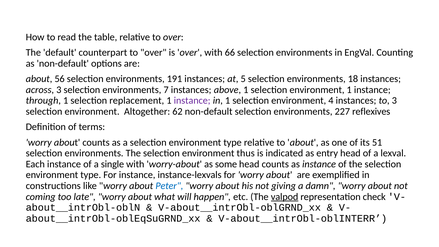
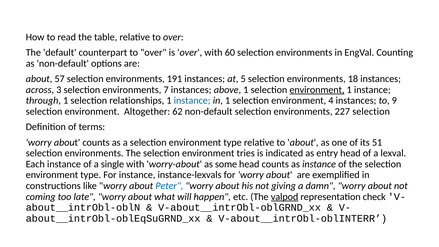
66: 66 -> 60
56: 56 -> 57
environment at (317, 90) underline: none -> present
replacement: replacement -> relationships
instance at (192, 101) colour: purple -> blue
to 3: 3 -> 9
227 reflexives: reflexives -> selection
thus: thus -> tries
